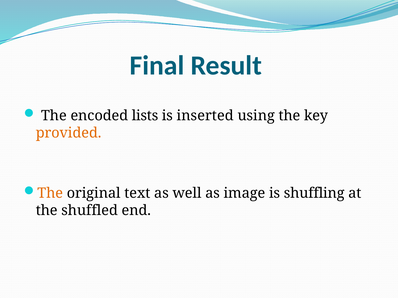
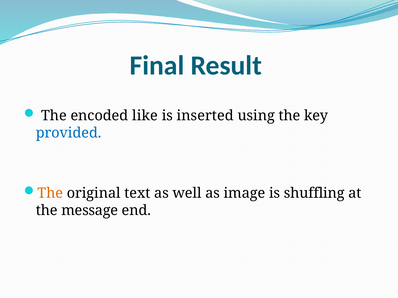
lists: lists -> like
provided colour: orange -> blue
shuffled: shuffled -> message
